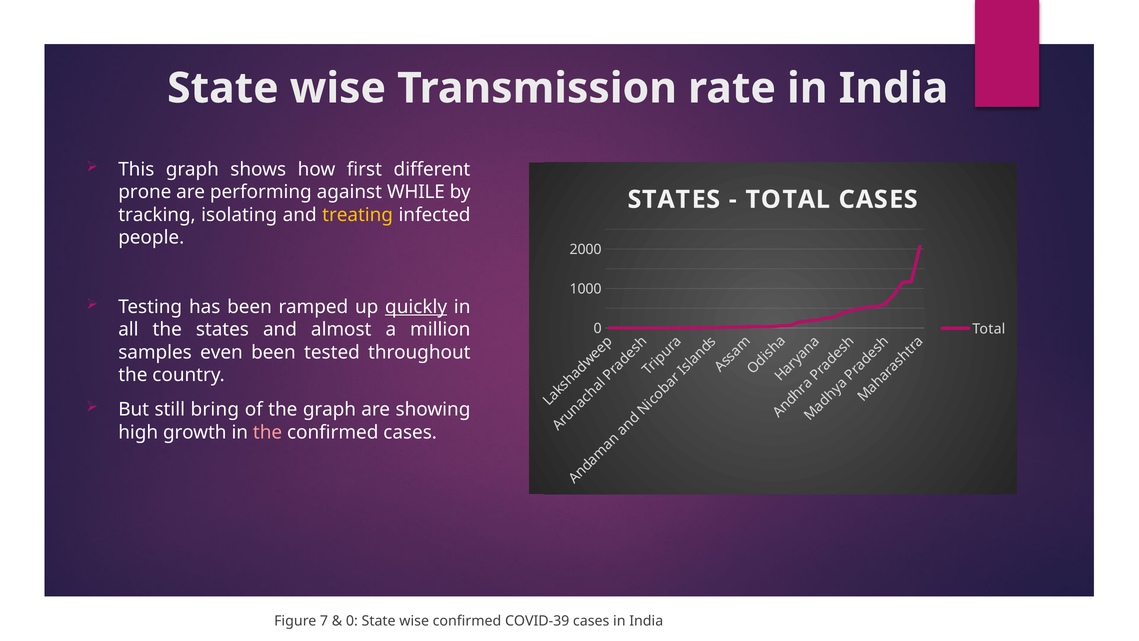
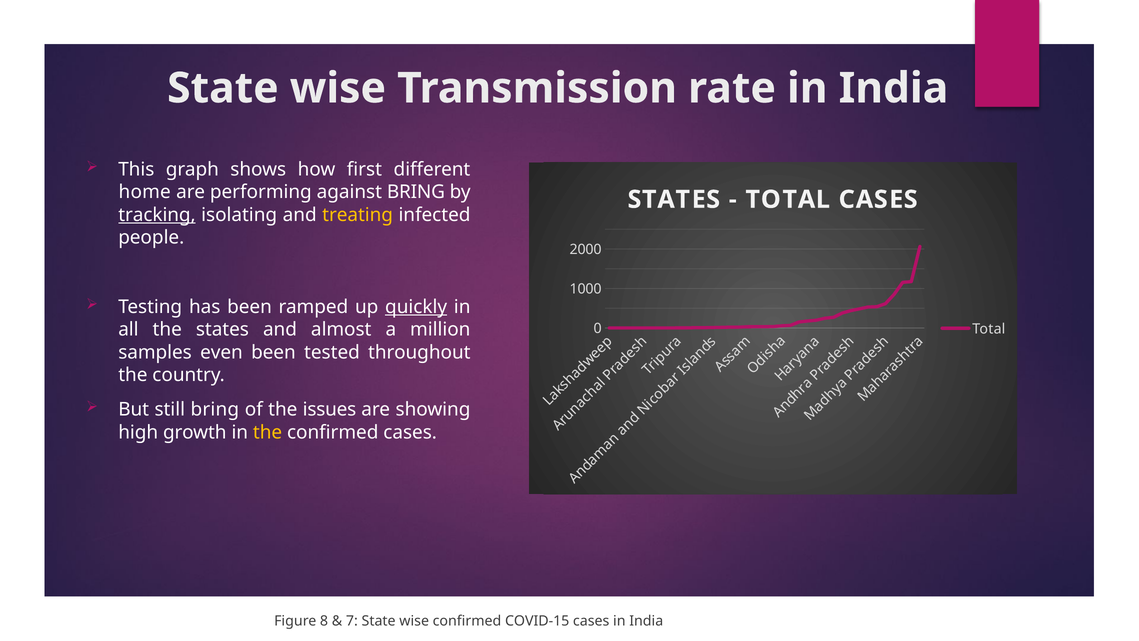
prone: prone -> home
against WHILE: WHILE -> BRING
tracking underline: none -> present
the graph: graph -> issues
the at (268, 432) colour: pink -> yellow
7: 7 -> 8
0 at (352, 621): 0 -> 7
COVID-39: COVID-39 -> COVID-15
